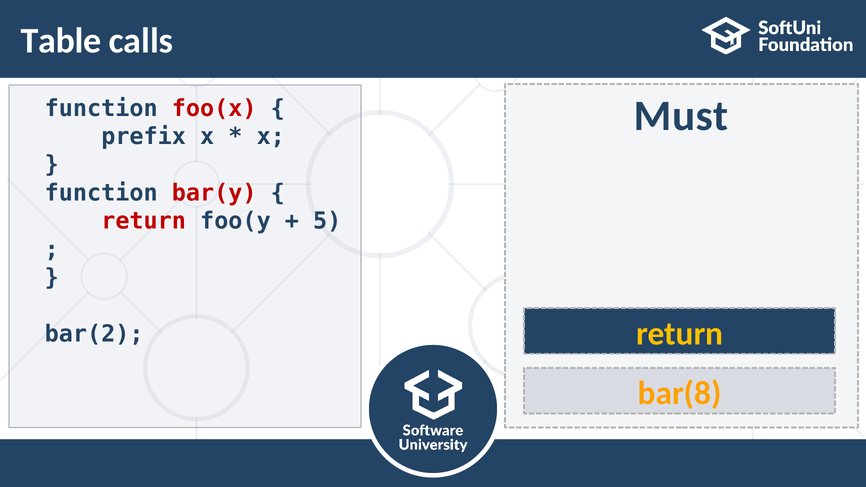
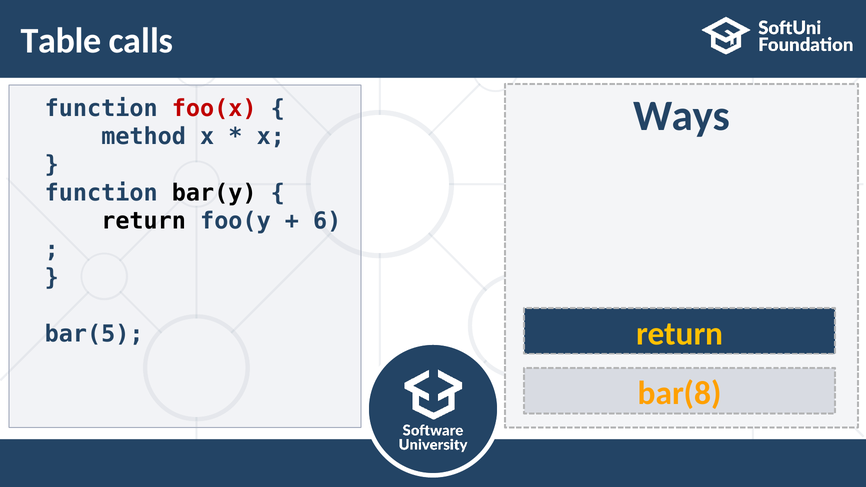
Must: Must -> Ways
prefix: prefix -> method
bar(y colour: red -> black
return at (144, 221) colour: red -> black
5: 5 -> 6
bar(2: bar(2 -> bar(5
